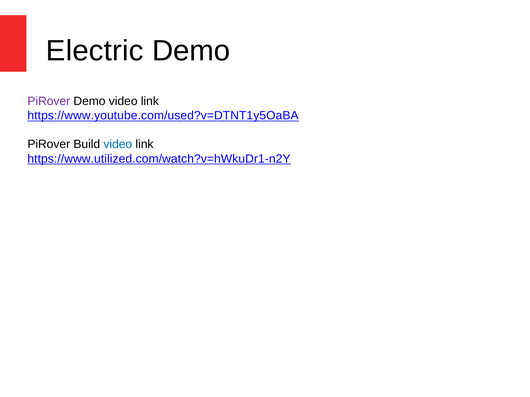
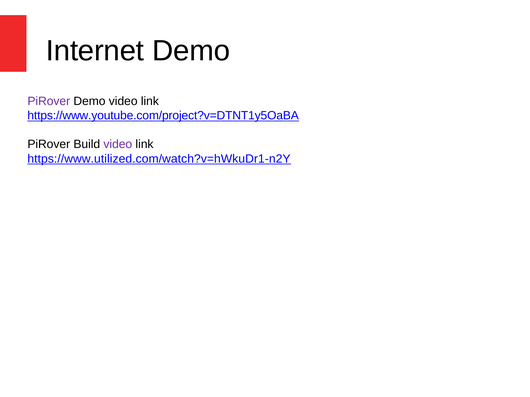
Electric: Electric -> Internet
https://www.youtube.com/used?v=DTNT1y5OaBA: https://www.youtube.com/used?v=DTNT1y5OaBA -> https://www.youtube.com/project?v=DTNT1y5OaBA
video at (118, 145) colour: blue -> purple
